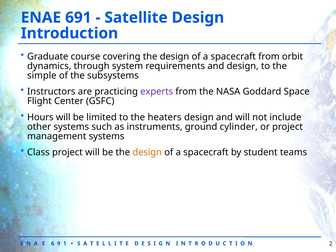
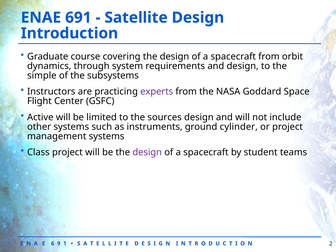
Hours: Hours -> Active
heaters: heaters -> sources
design at (147, 152) colour: orange -> purple
